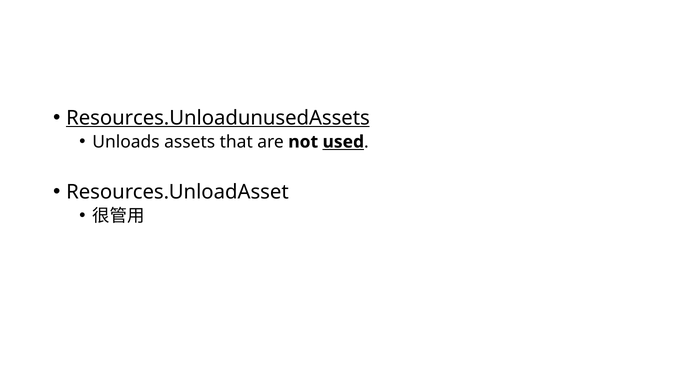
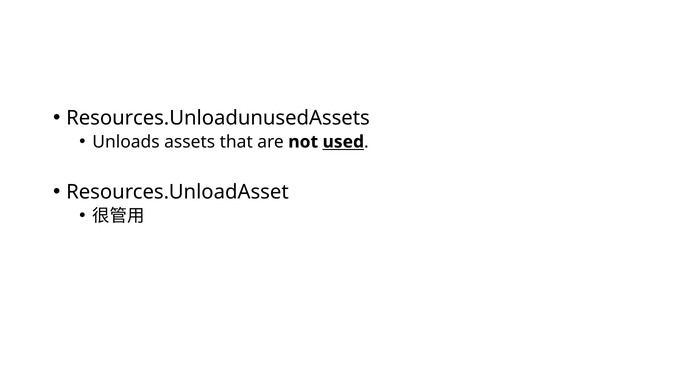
Resources.UnloadunusedAssets underline: present -> none
